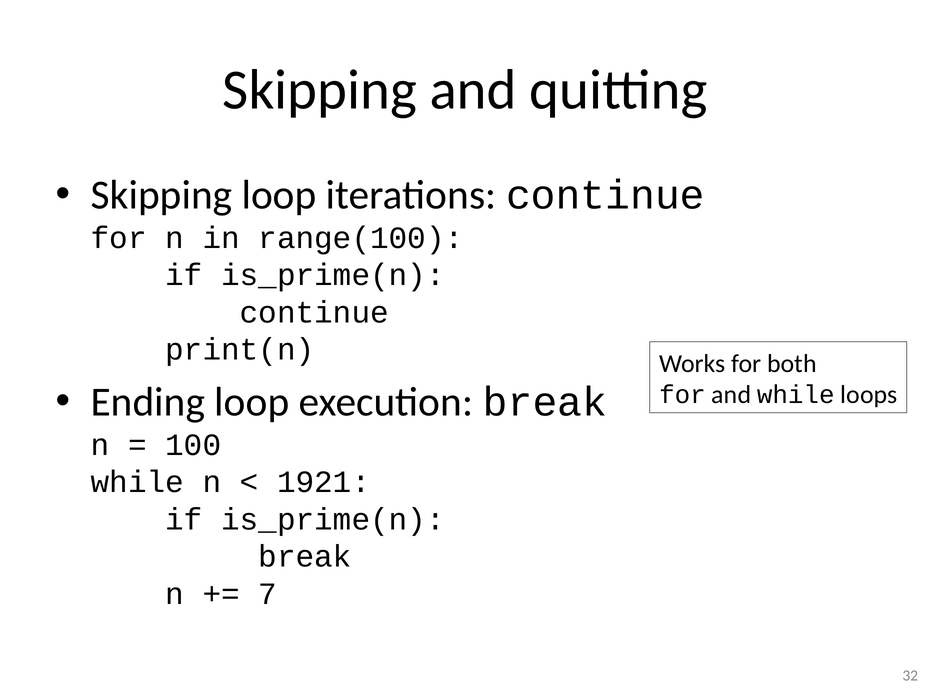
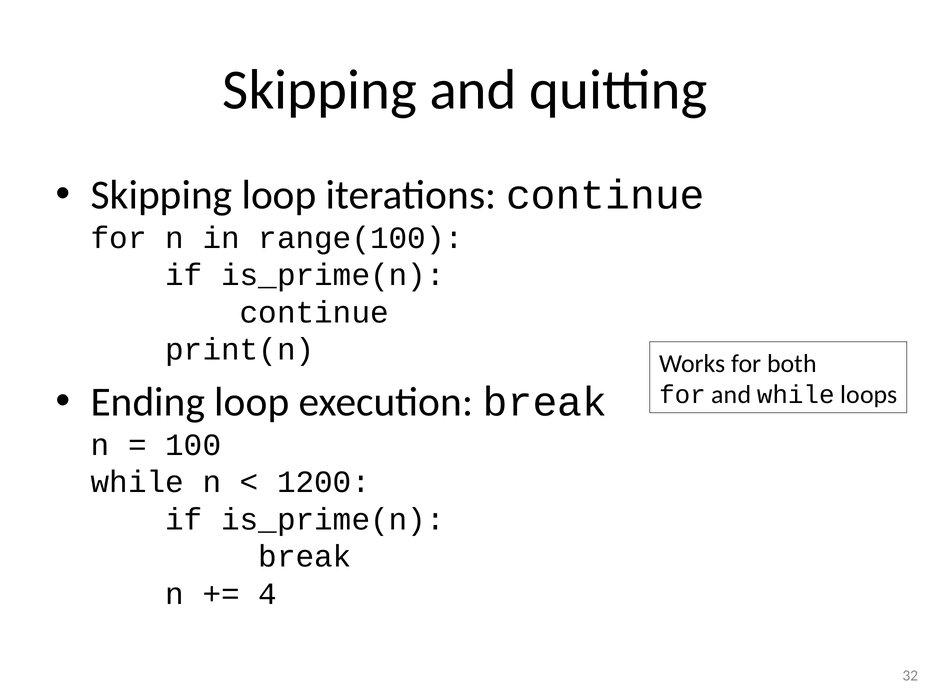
1921: 1921 -> 1200
7: 7 -> 4
